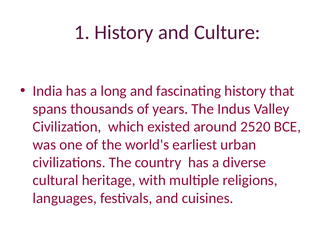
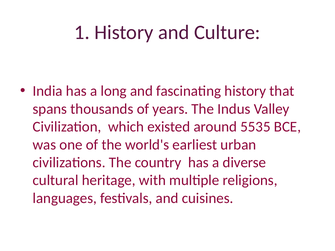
2520: 2520 -> 5535
